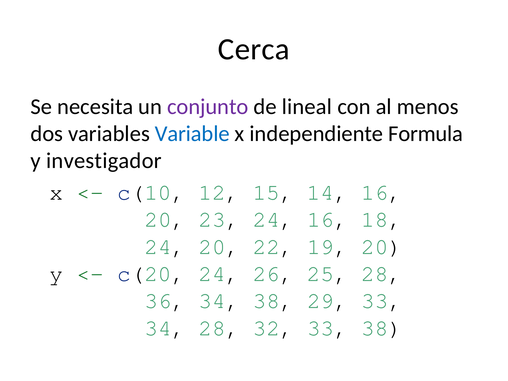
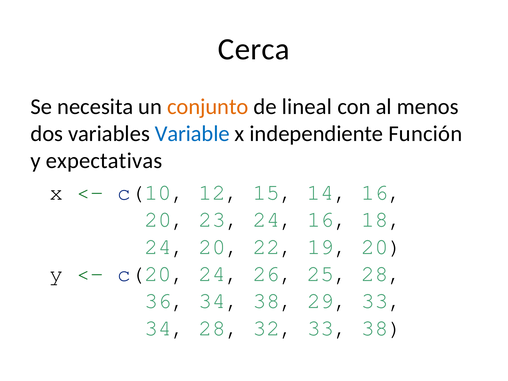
conjunto colour: purple -> orange
Formula: Formula -> Función
investigador: investigador -> expectativas
